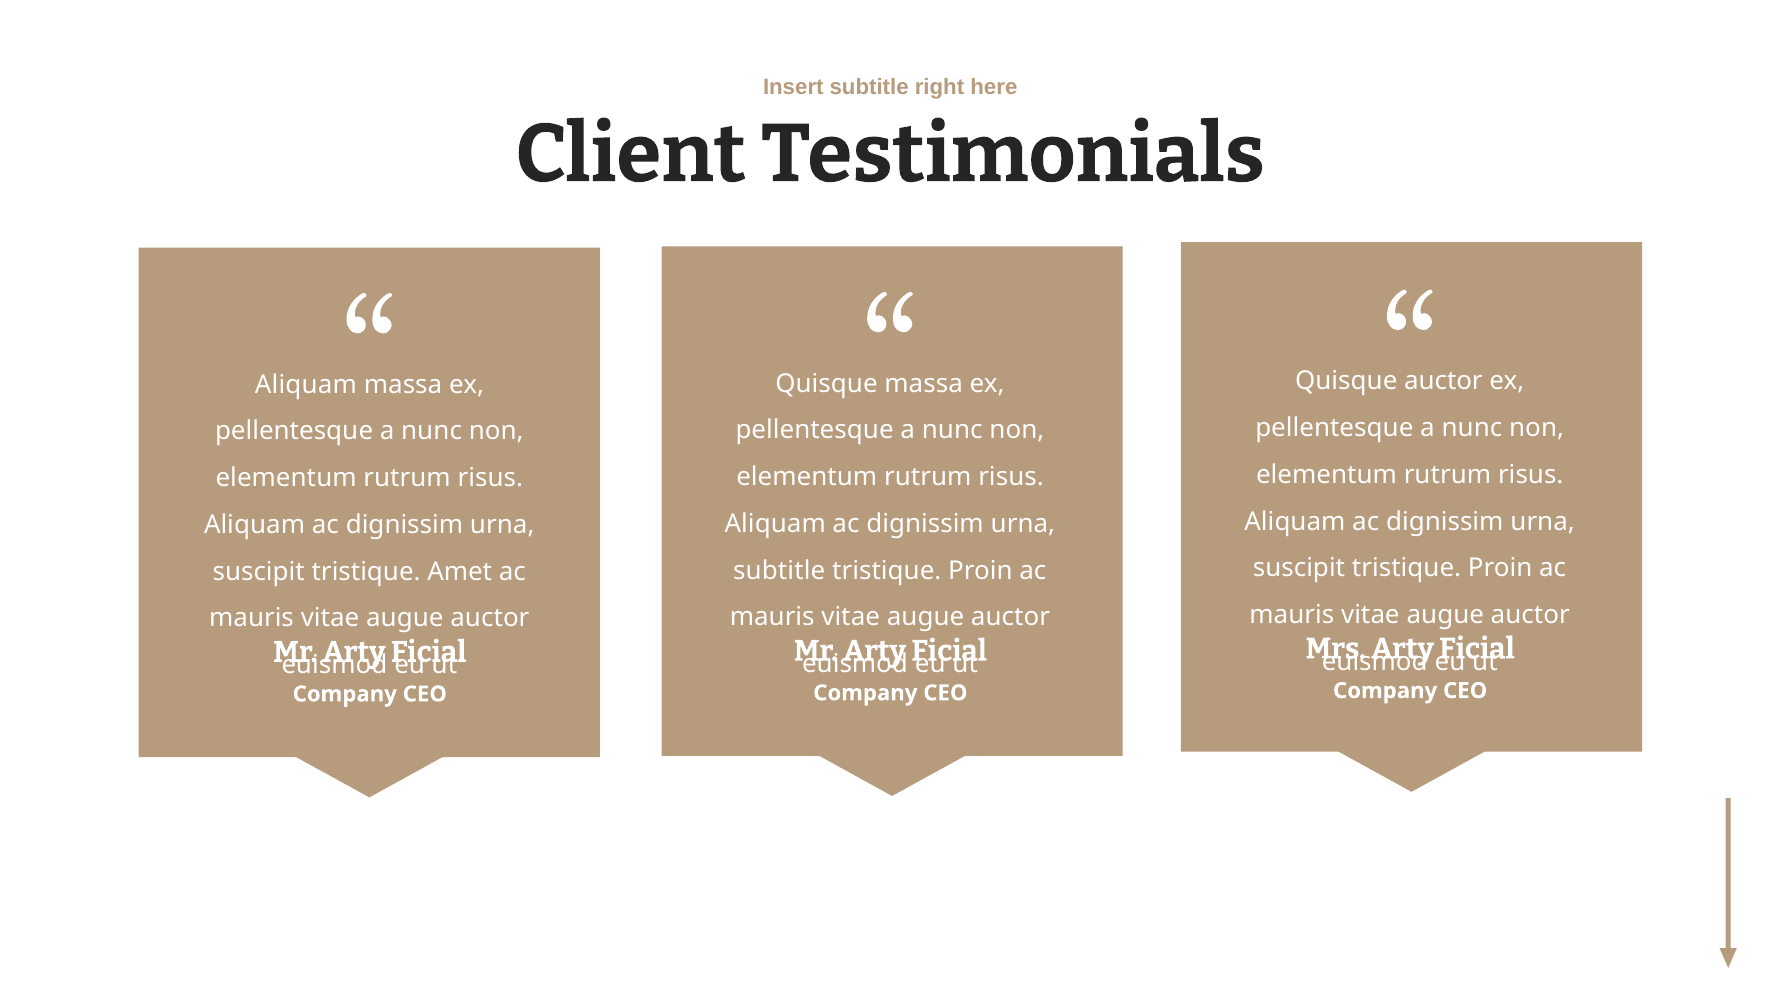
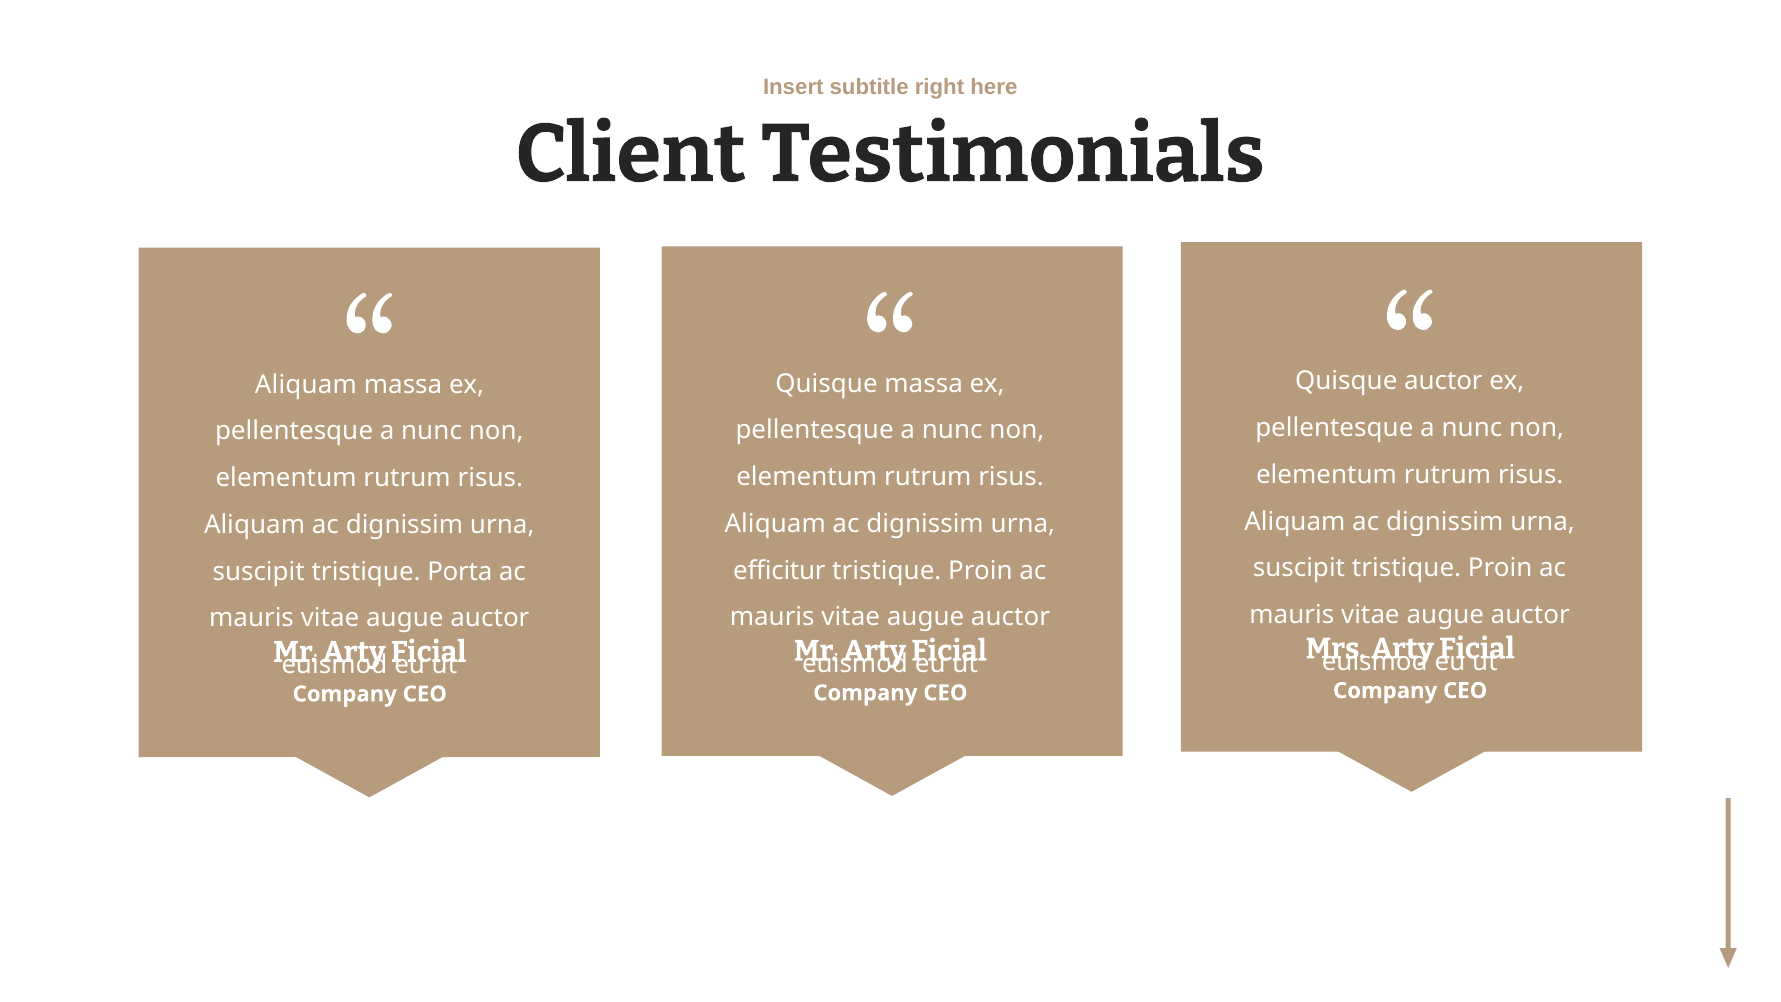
subtitle at (779, 570): subtitle -> efficitur
Amet: Amet -> Porta
